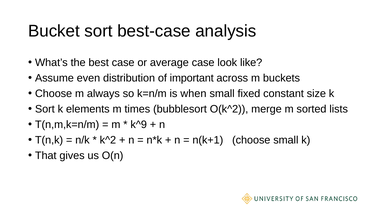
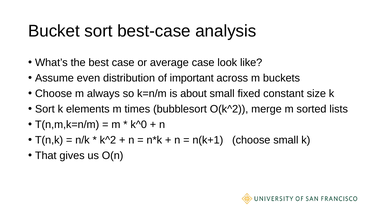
when: when -> about
k^9: k^9 -> k^0
